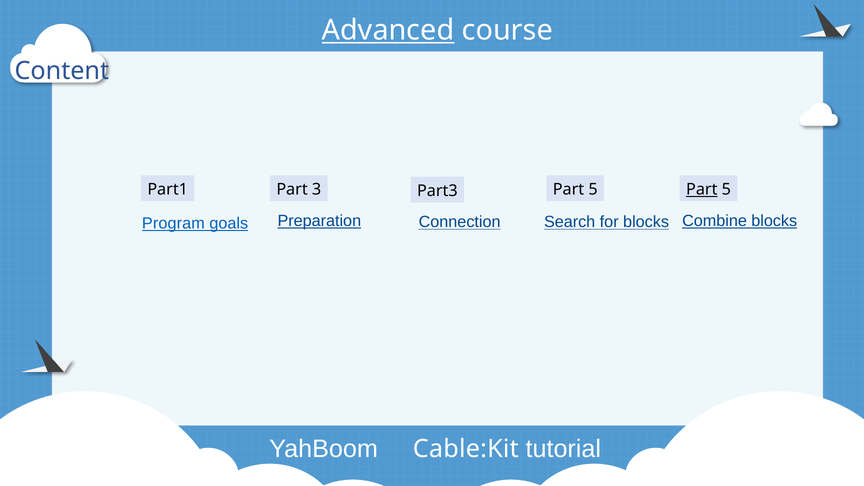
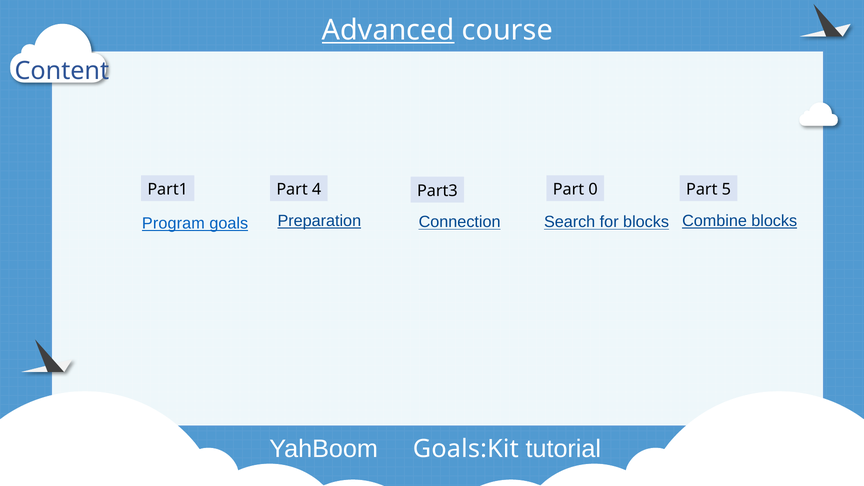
3: 3 -> 4
5 at (593, 189): 5 -> 0
Part at (702, 189) underline: present -> none
Cable:Kit: Cable:Kit -> Goals:Kit
